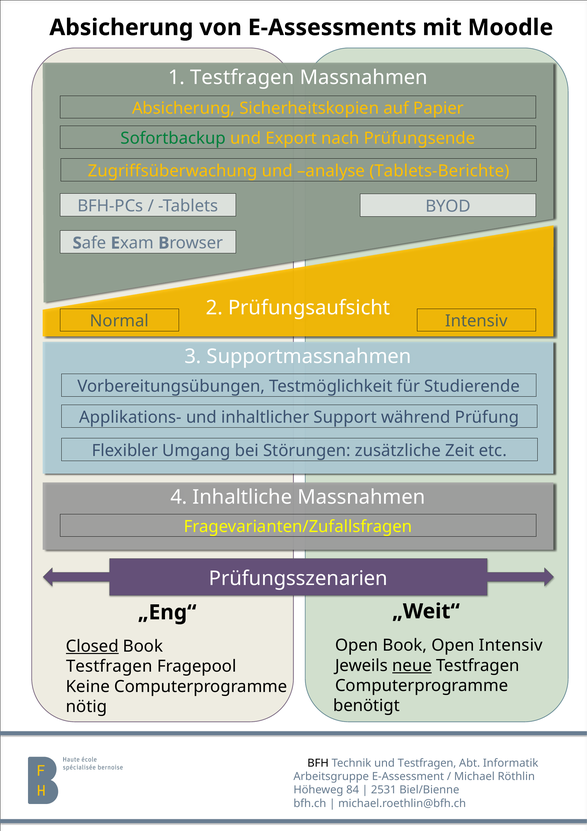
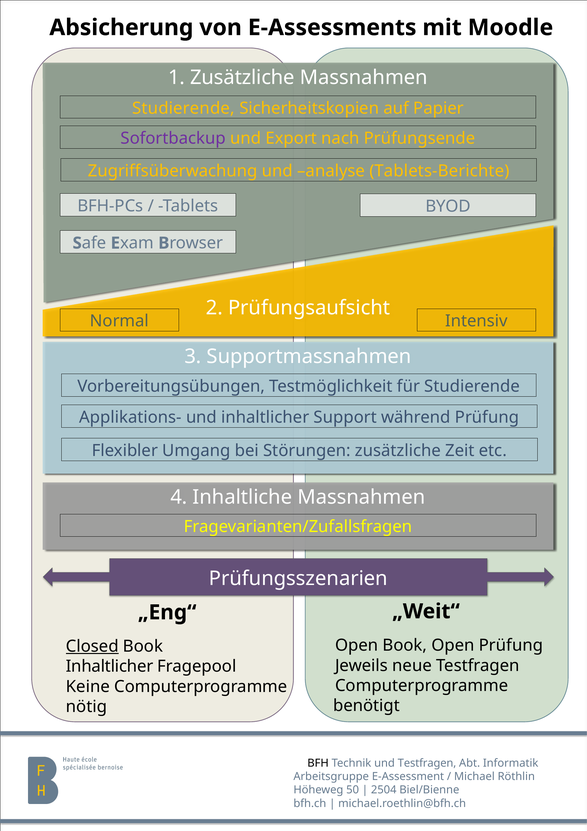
1 Testfragen: Testfragen -> Zusätzliche
Absicherung at (184, 108): Absicherung -> Studierende
Sofortbackup colour: green -> purple
Open Intensiv: Intensiv -> Prüfung
neue underline: present -> none
Testfragen at (109, 666): Testfragen -> Inhaltlicher
84: 84 -> 50
2531: 2531 -> 2504
